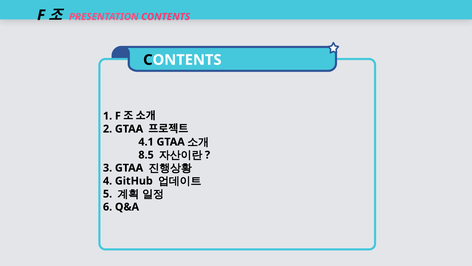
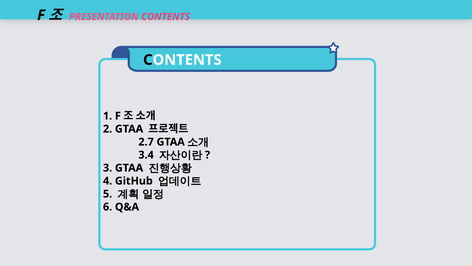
4.1: 4.1 -> 2.7
8.5: 8.5 -> 3.4
